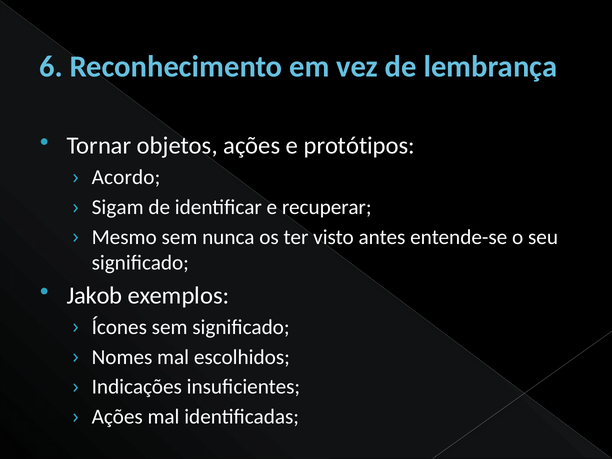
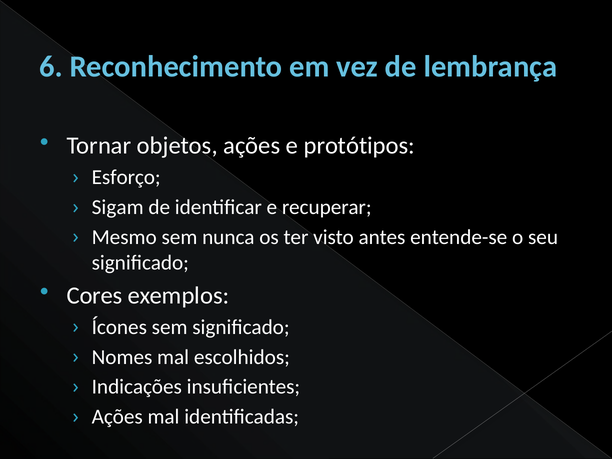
Acordo: Acordo -> Esforço
Jakob: Jakob -> Cores
